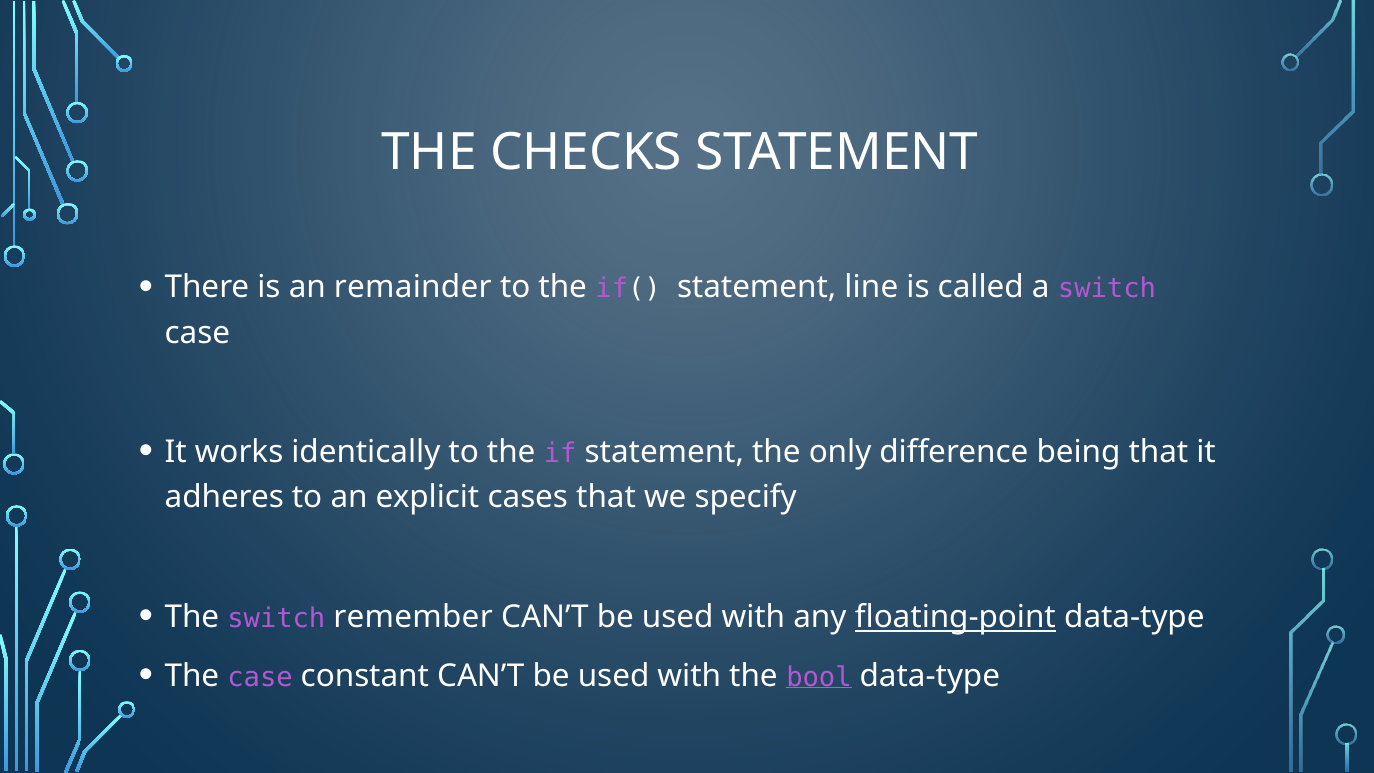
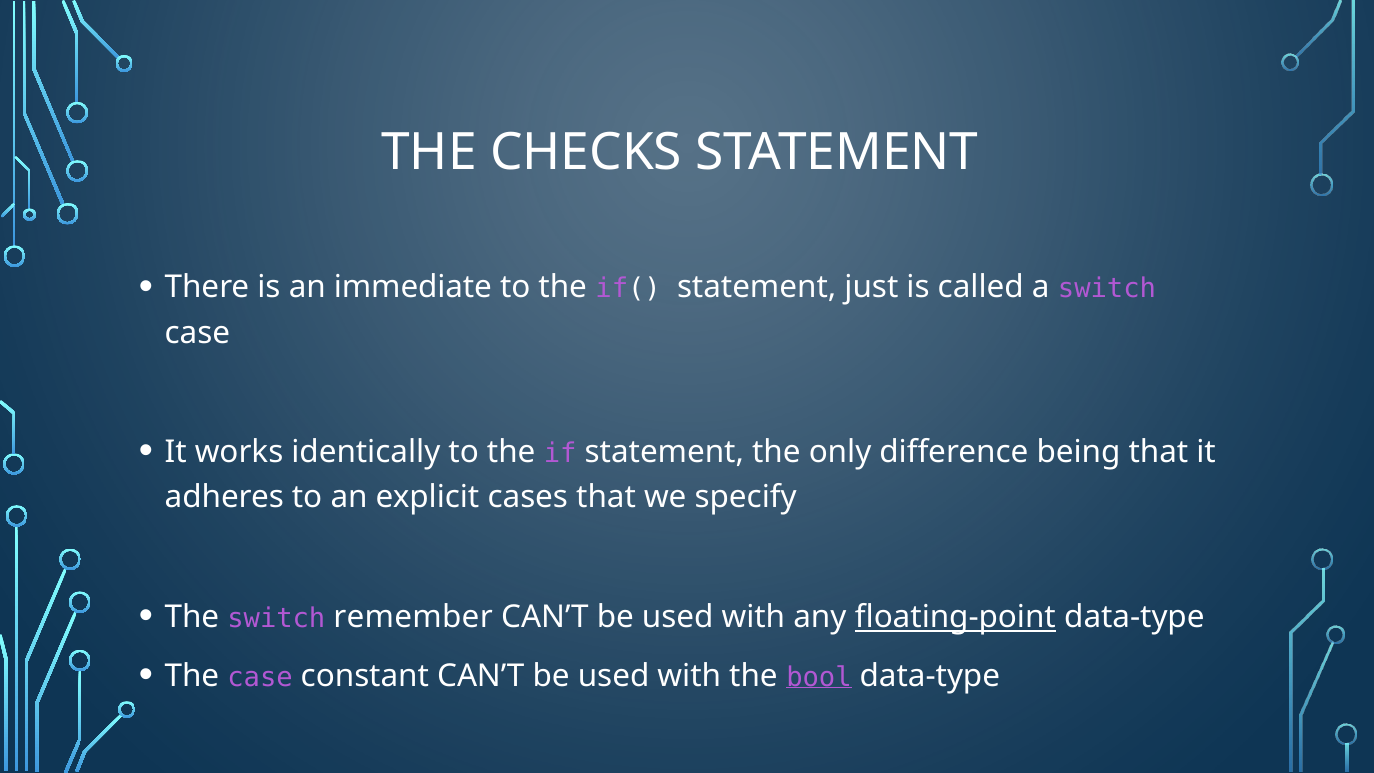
remainder: remainder -> immediate
line: line -> just
